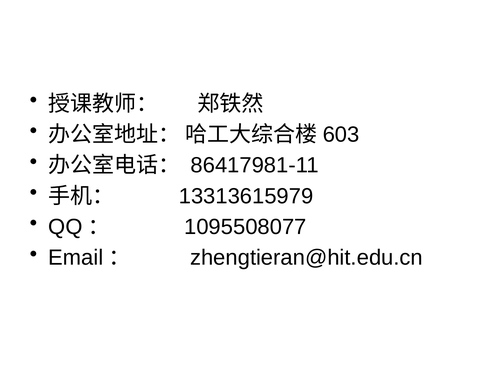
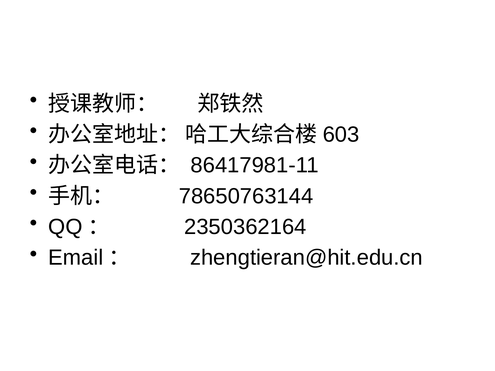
13313615979: 13313615979 -> 78650763144
1095508077: 1095508077 -> 2350362164
